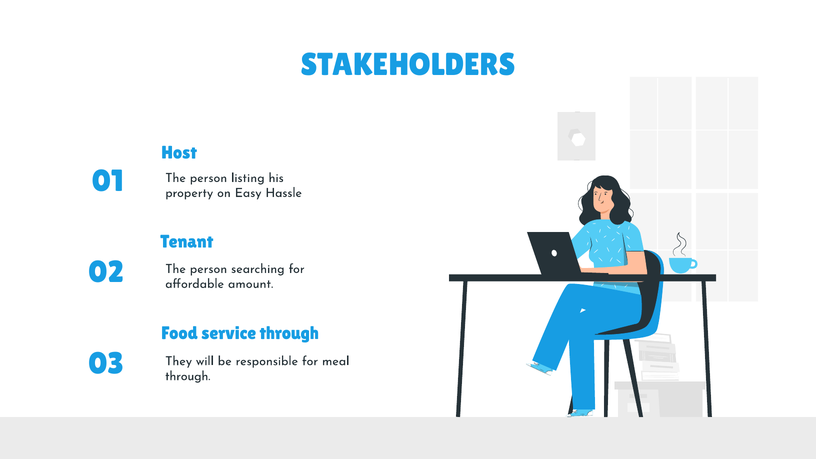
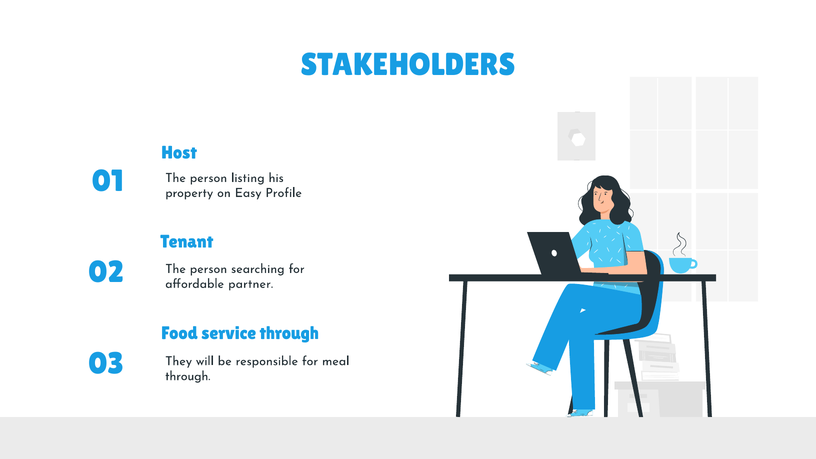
Hassle: Hassle -> Profile
amount: amount -> partner
